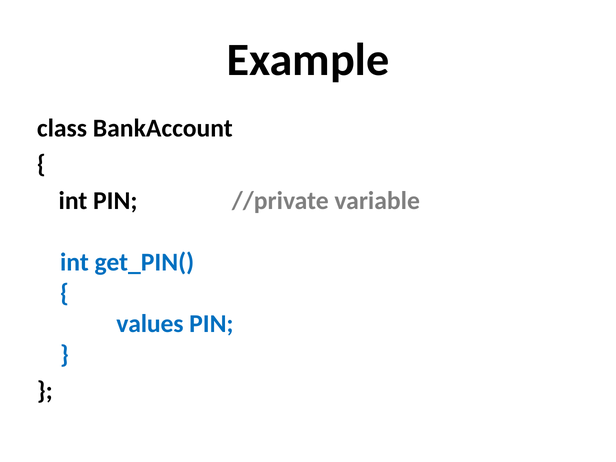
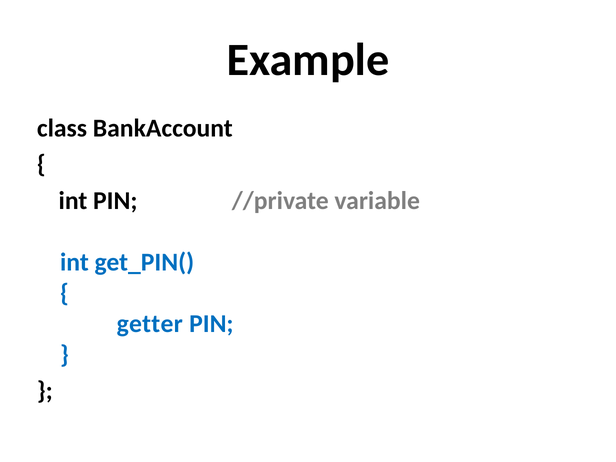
values: values -> getter
